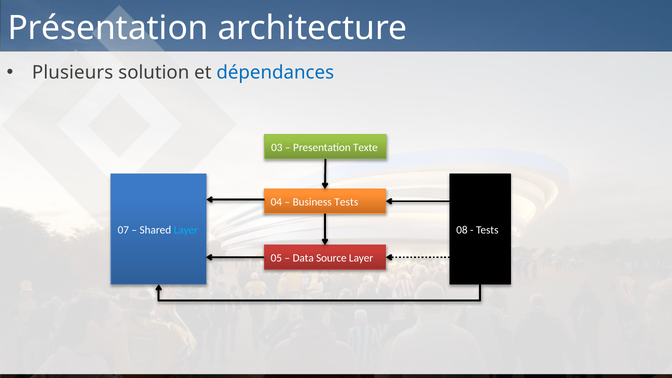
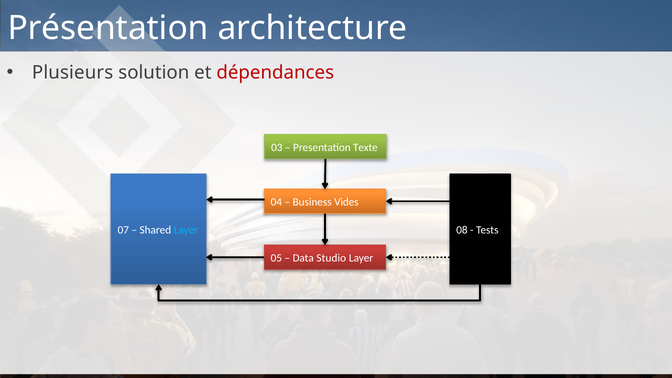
dépendances colour: blue -> red
Business Tests: Tests -> Vides
Source: Source -> Studio
